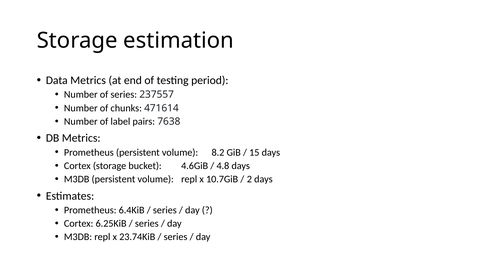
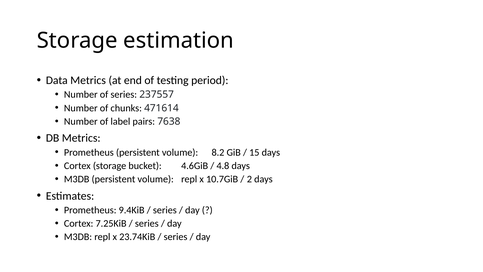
6.4KiB: 6.4KiB -> 9.4KiB
6.25KiB: 6.25KiB -> 7.25KiB
